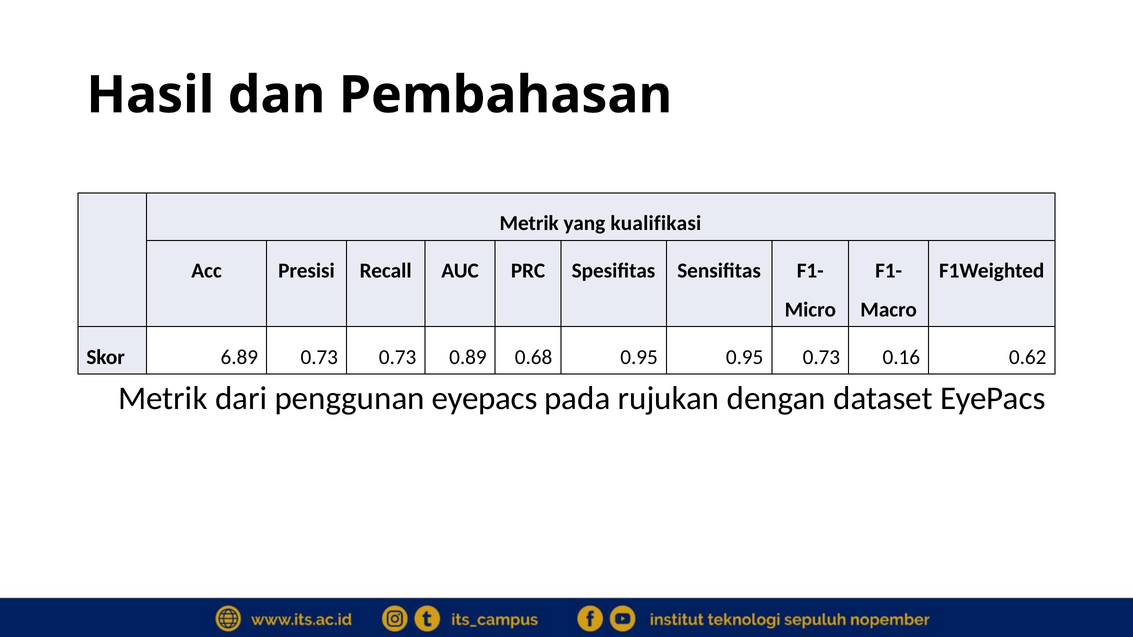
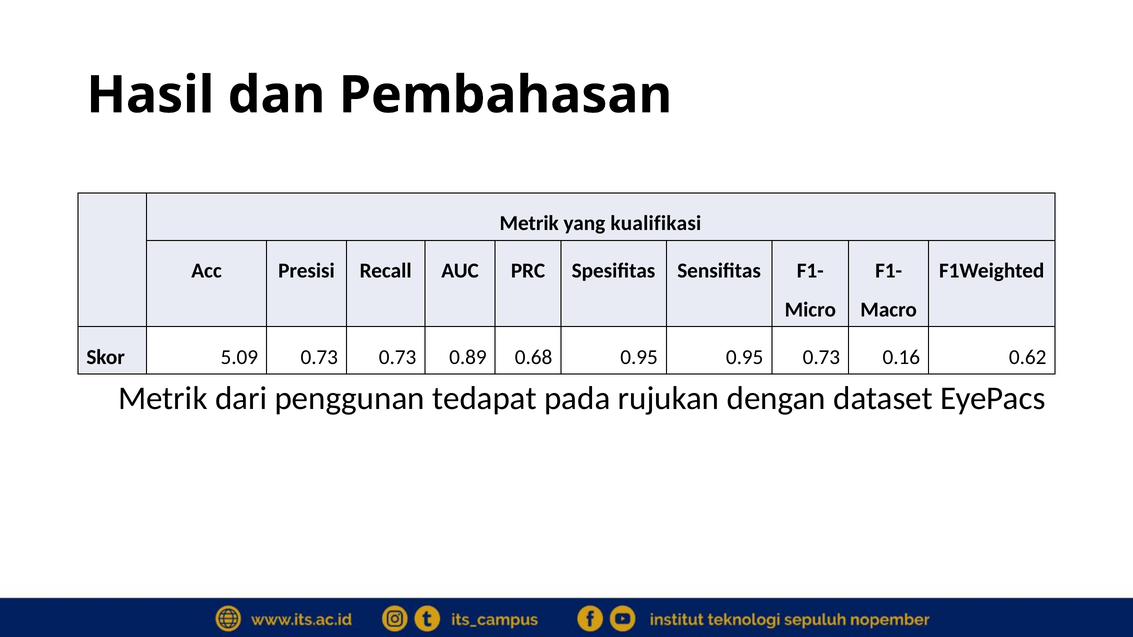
6.89: 6.89 -> 5.09
penggunan eyepacs: eyepacs -> tedapat
